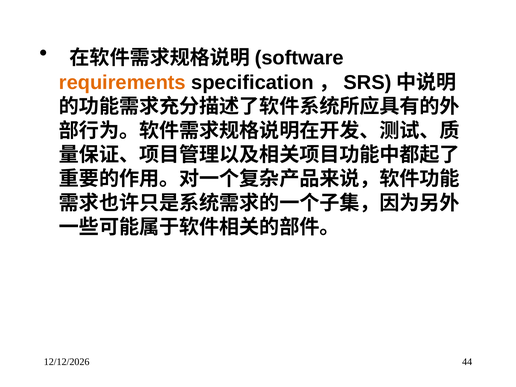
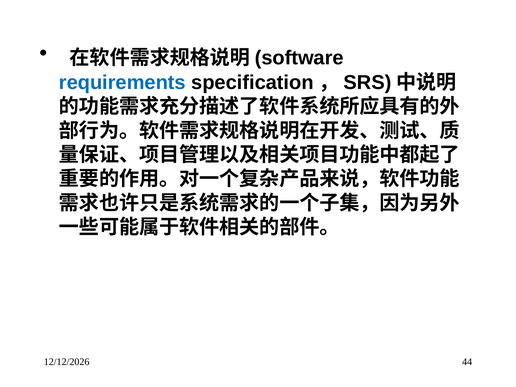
requirements colour: orange -> blue
